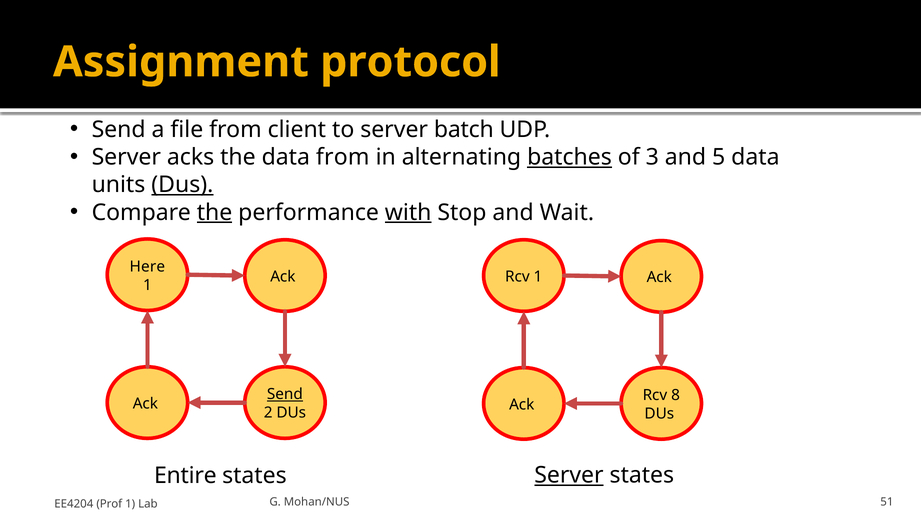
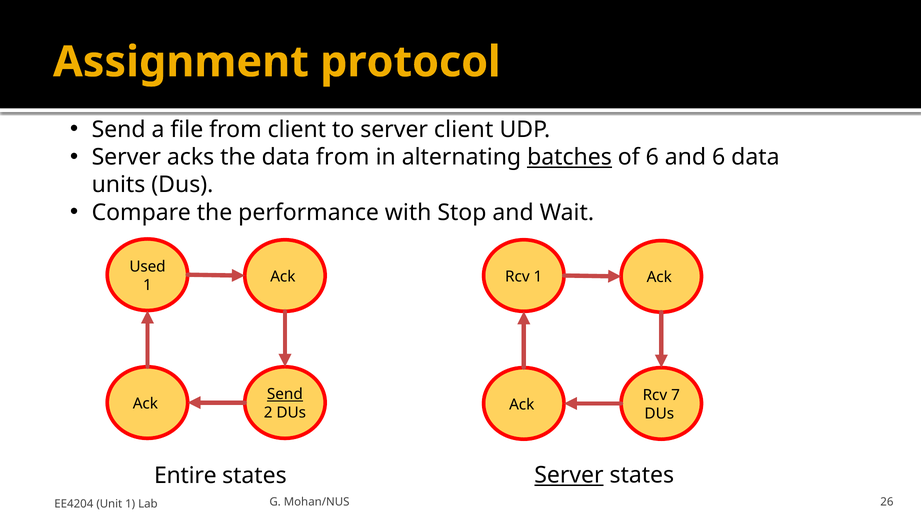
server batch: batch -> client
of 3: 3 -> 6
and 5: 5 -> 6
Dus at (182, 185) underline: present -> none
the at (215, 212) underline: present -> none
with underline: present -> none
Here: Here -> Used
8: 8 -> 7
51: 51 -> 26
Prof: Prof -> Unit
